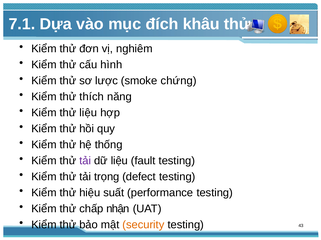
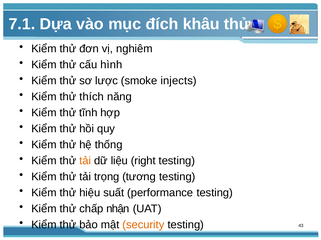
chứng: chứng -> injects
thử liệu: liệu -> tĩnh
tải at (85, 161) colour: purple -> orange
fault: fault -> right
defect: defect -> tương
